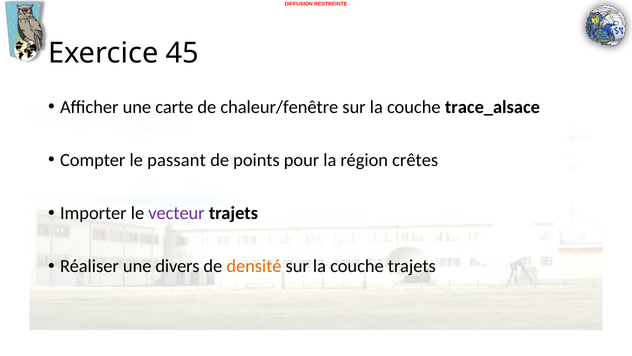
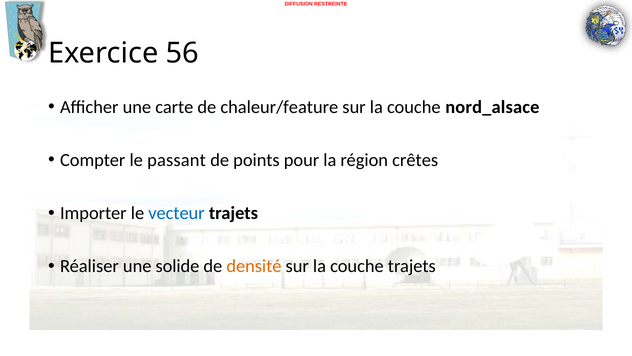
45: 45 -> 56
chaleur/fenêtre: chaleur/fenêtre -> chaleur/feature
trace_alsace: trace_alsace -> nord_alsace
vecteur colour: purple -> blue
divers: divers -> solide
